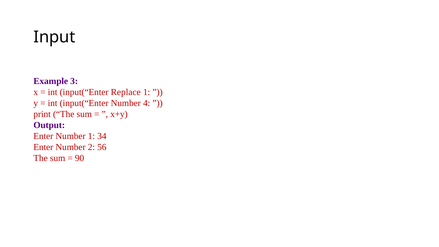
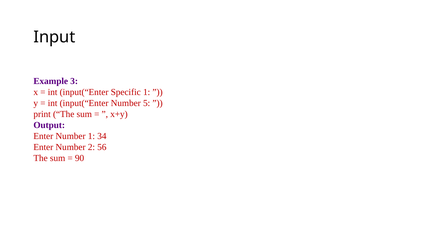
Replace: Replace -> Specific
4: 4 -> 5
